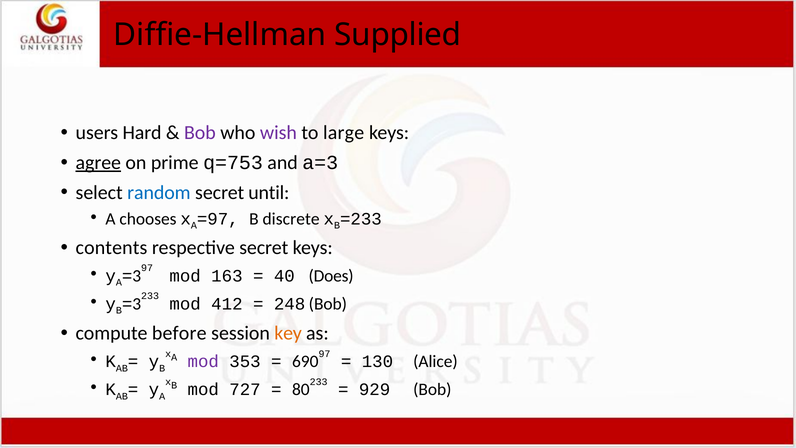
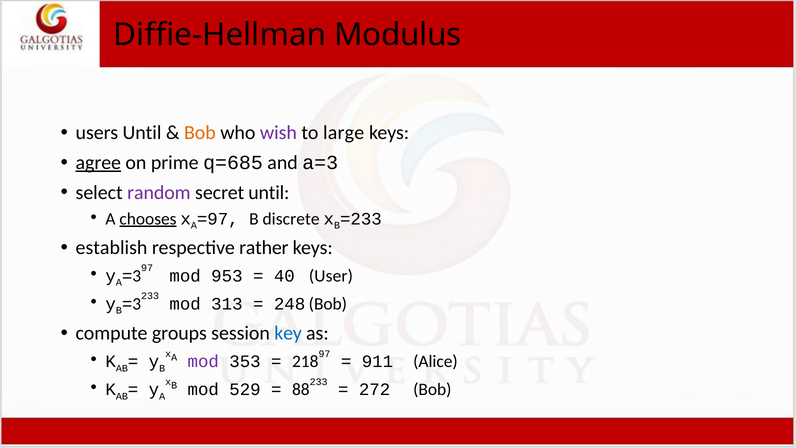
Supplied: Supplied -> Modulus
users Hard: Hard -> Until
Bob at (200, 133) colour: purple -> orange
q=753: q=753 -> q=685
random colour: blue -> purple
chooses underline: none -> present
contents: contents -> establish
respective secret: secret -> rather
163: 163 -> 953
Does: Does -> User
412: 412 -> 313
before: before -> groups
key colour: orange -> blue
690: 690 -> 218
130: 130 -> 911
727: 727 -> 529
80: 80 -> 88
929: 929 -> 272
